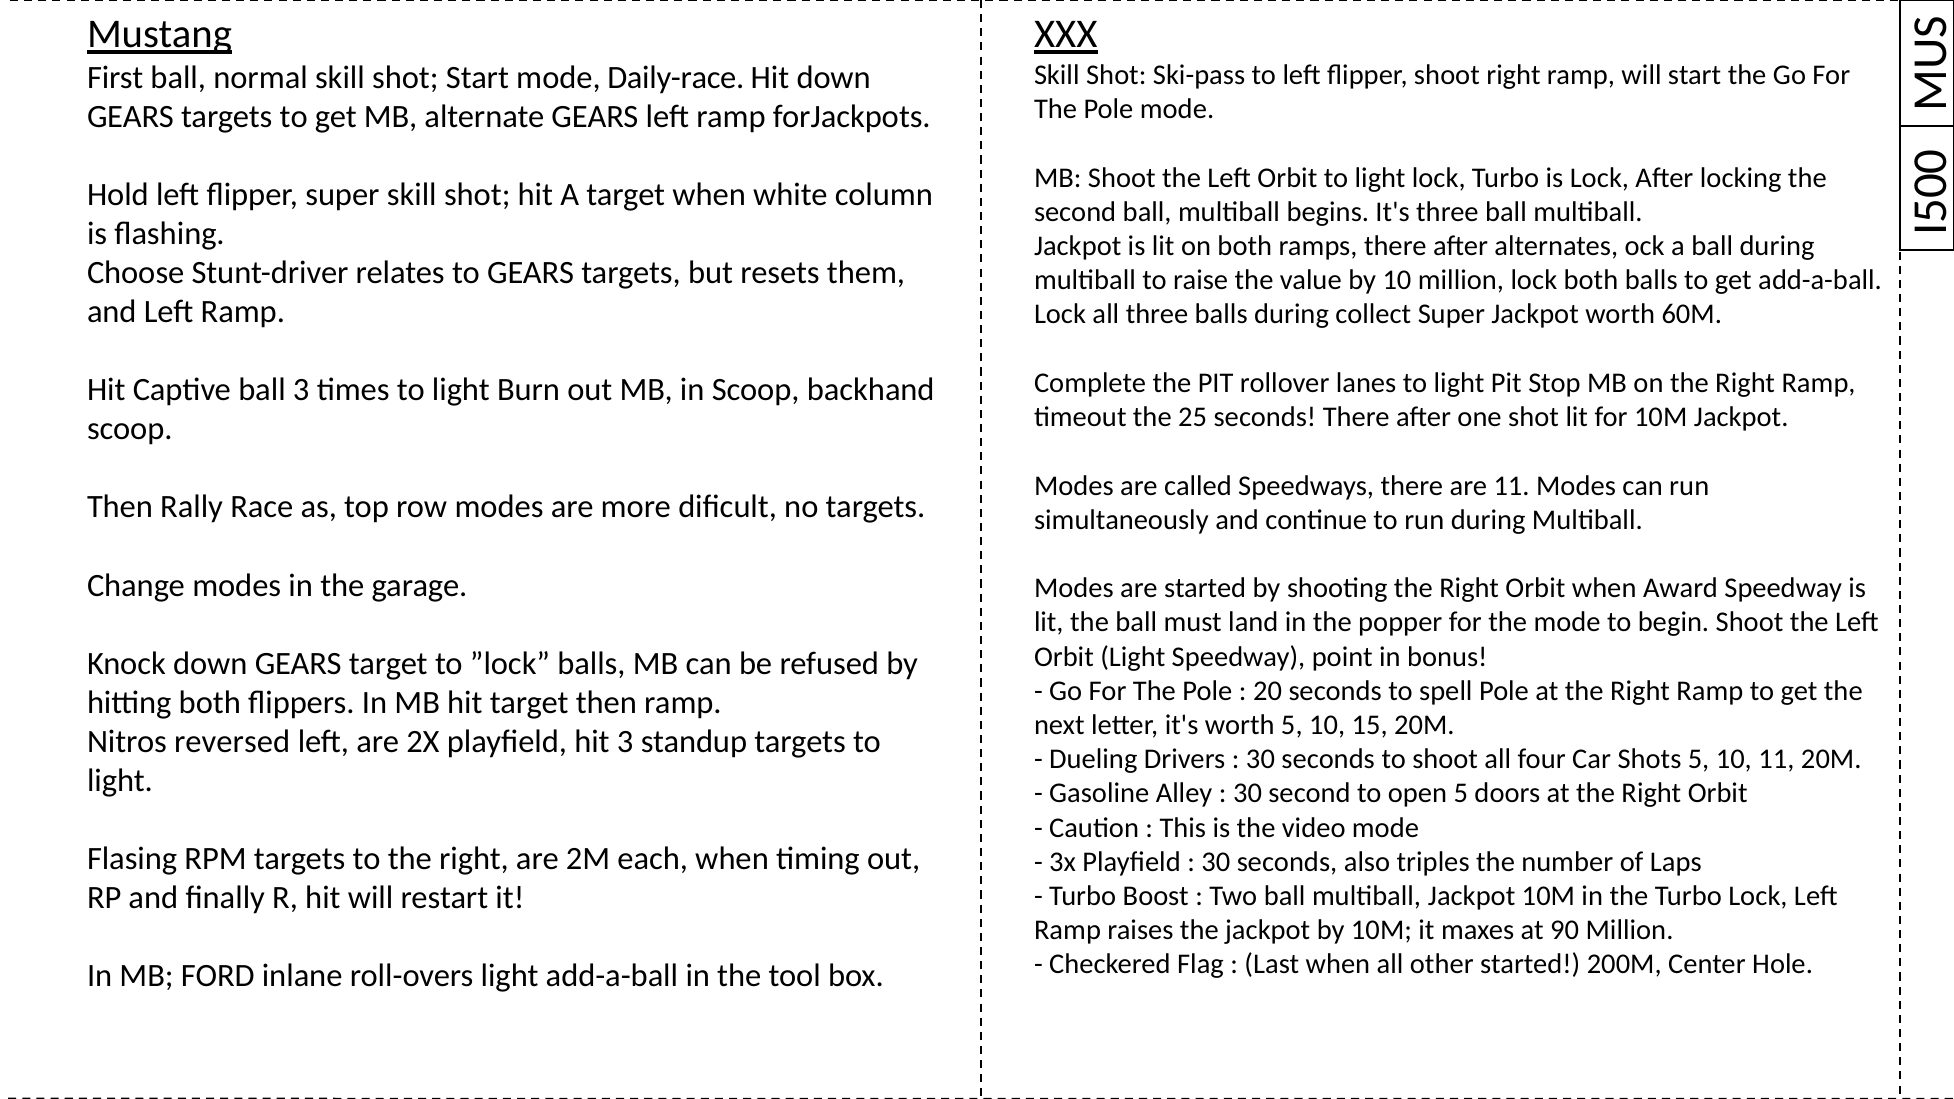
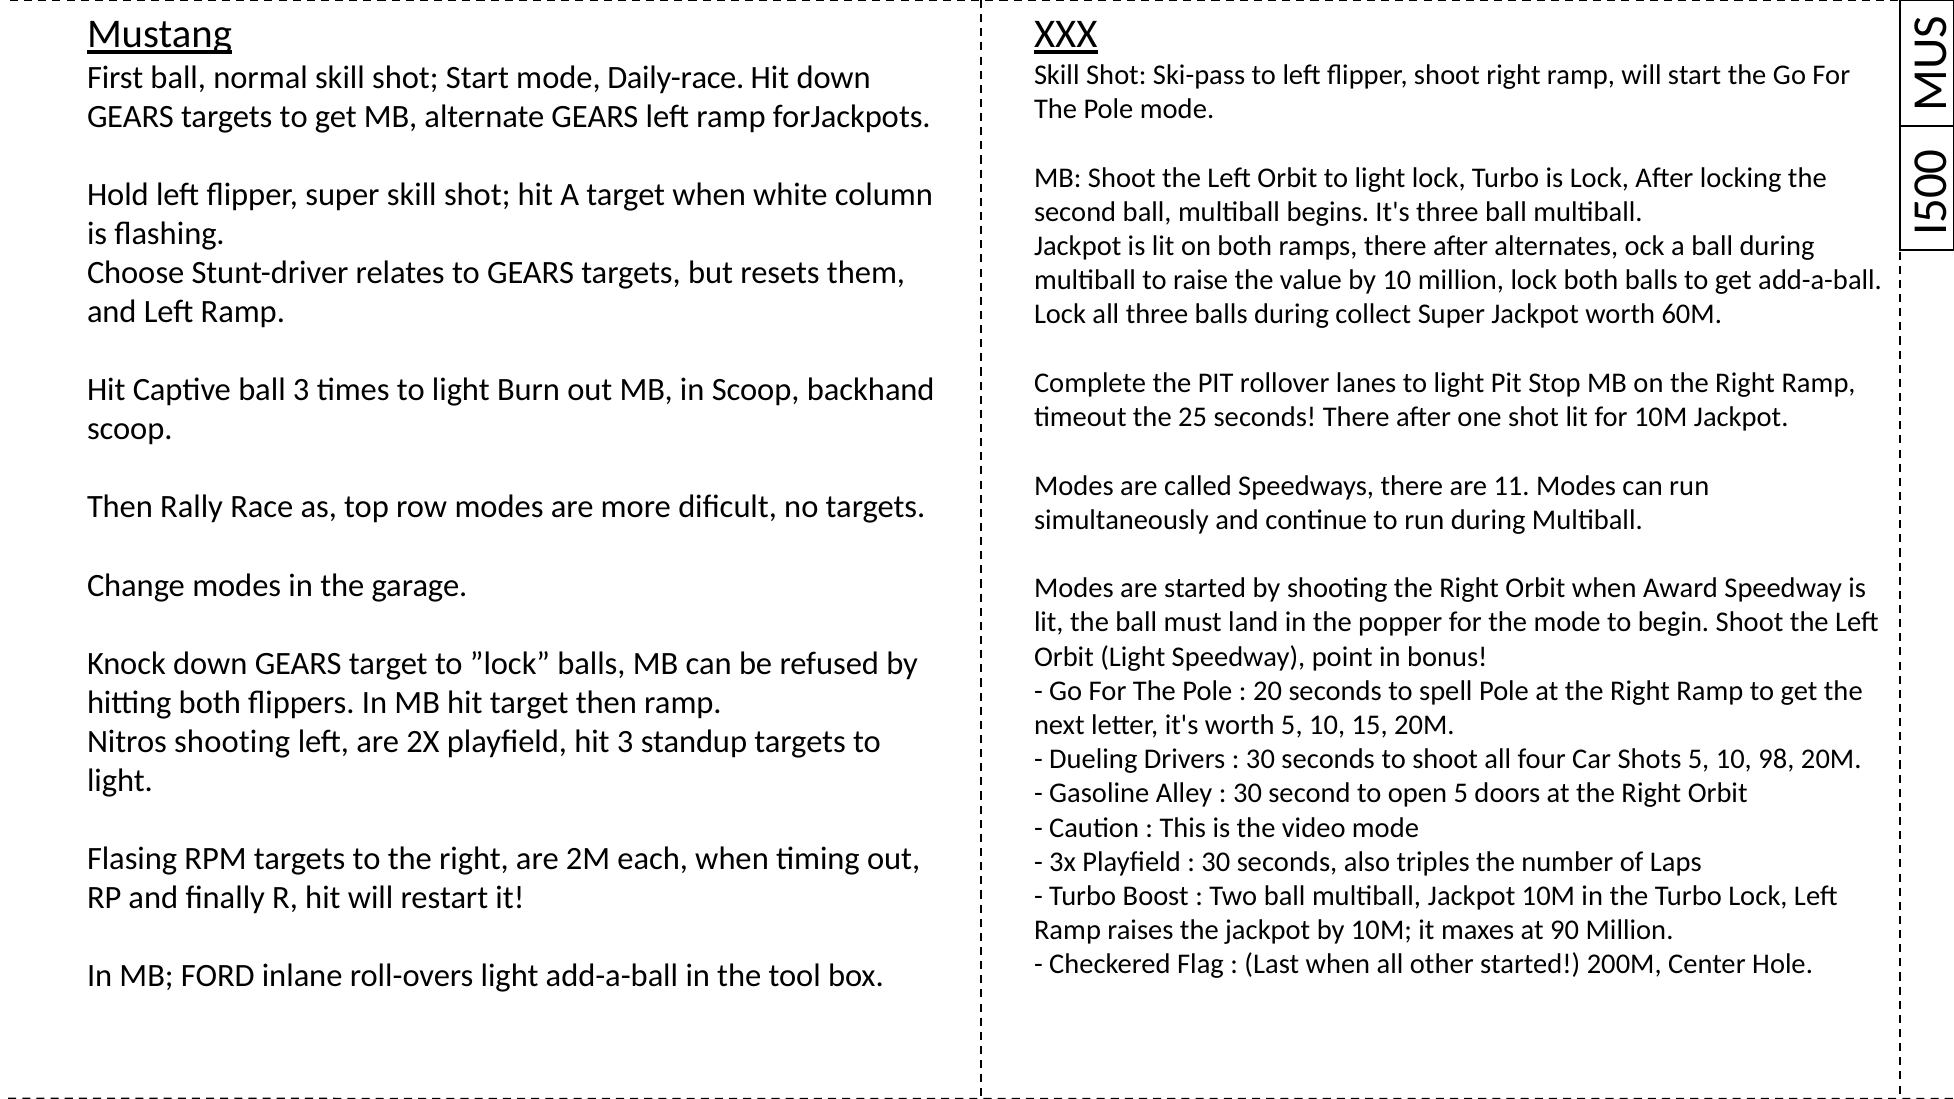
Nitros reversed: reversed -> shooting
10 11: 11 -> 98
